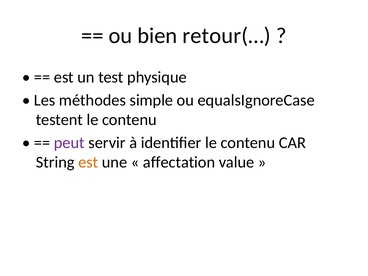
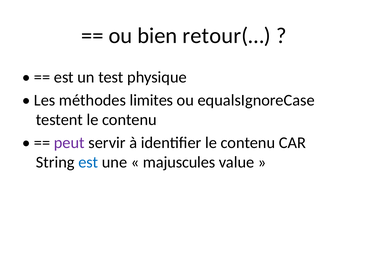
simple: simple -> limites
est at (88, 162) colour: orange -> blue
affectation: affectation -> majuscules
